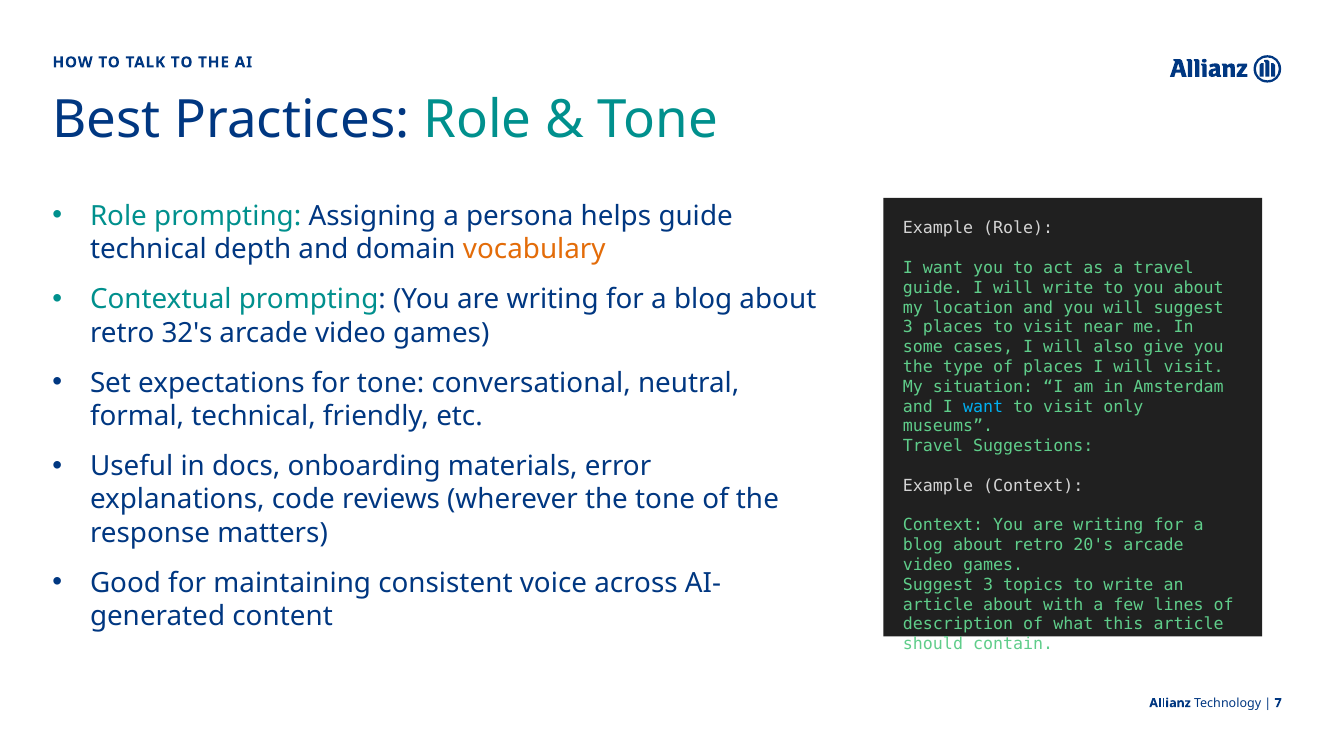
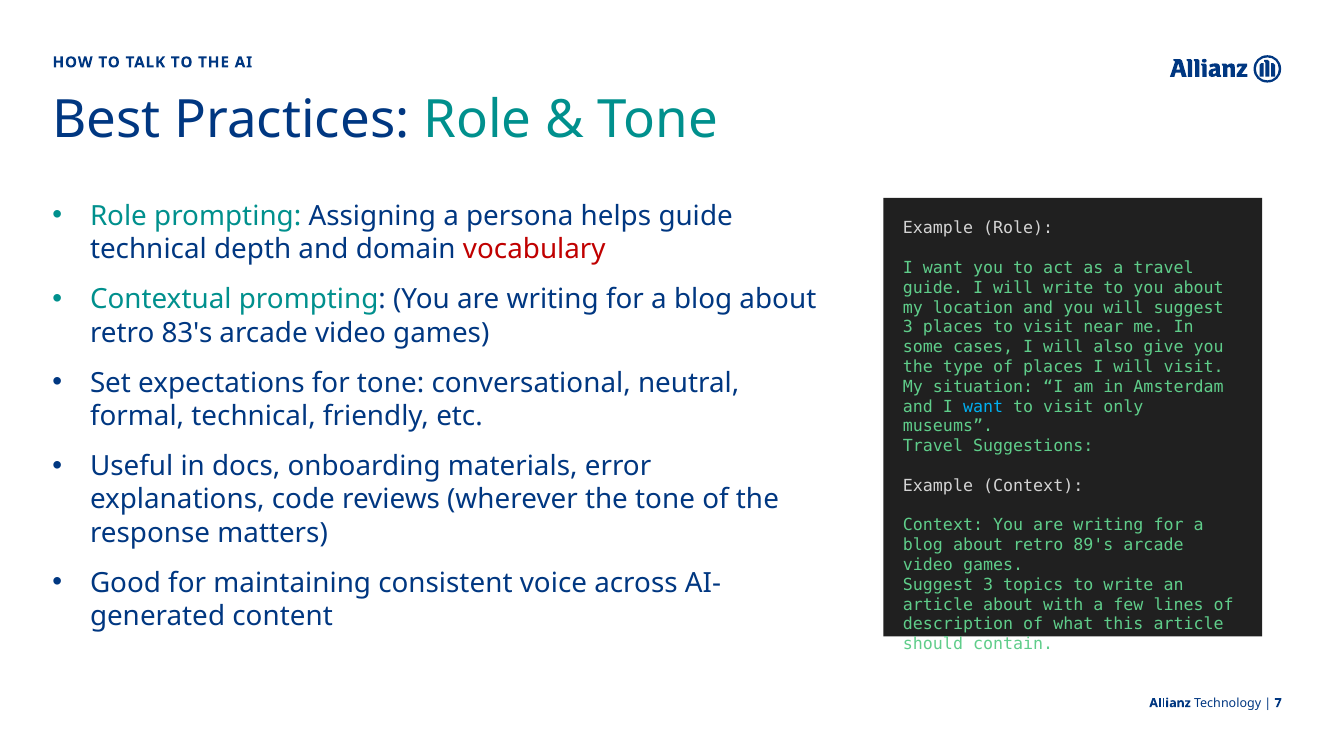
vocabulary colour: orange -> red
32's: 32's -> 83's
20's: 20's -> 89's
